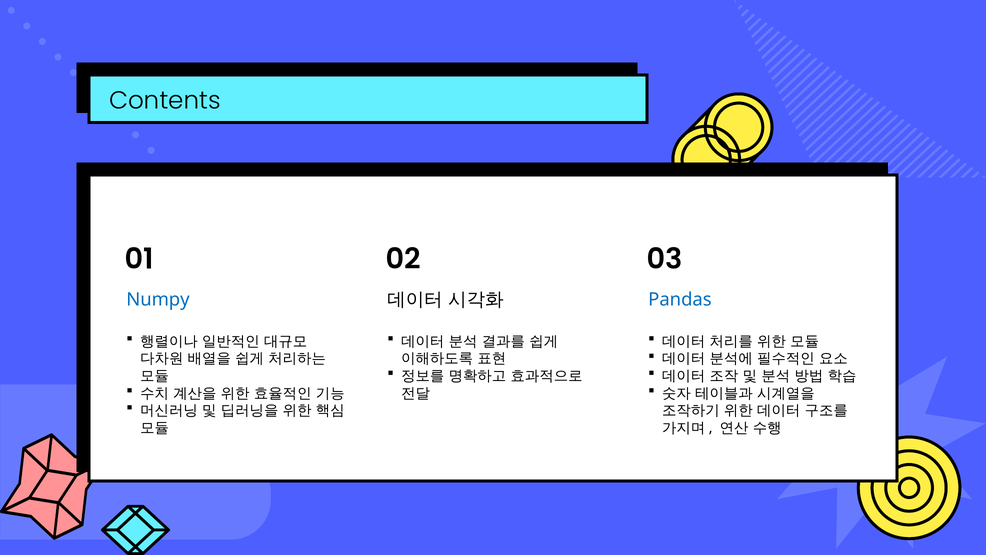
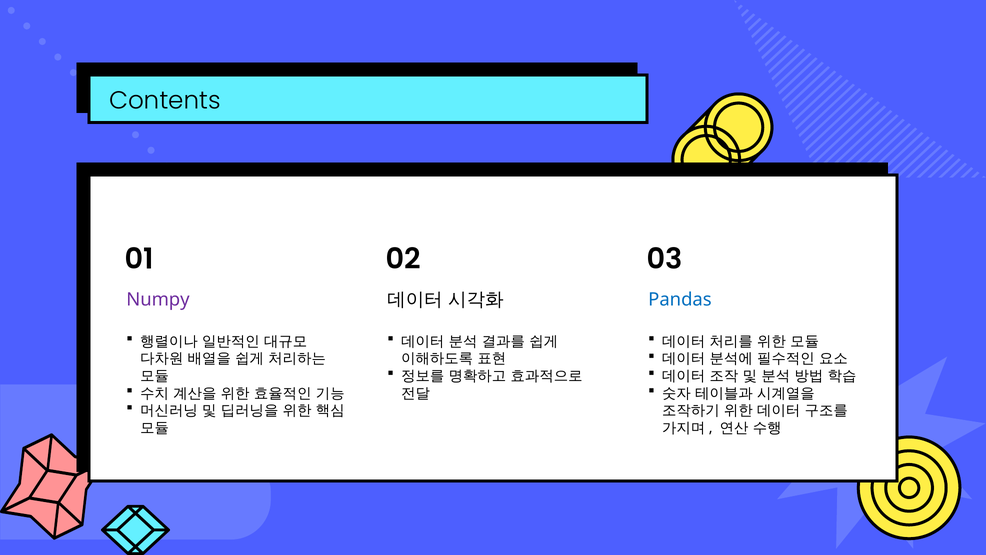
Numpy colour: blue -> purple
